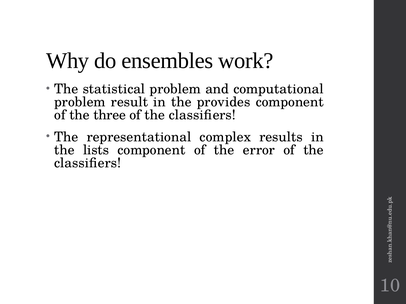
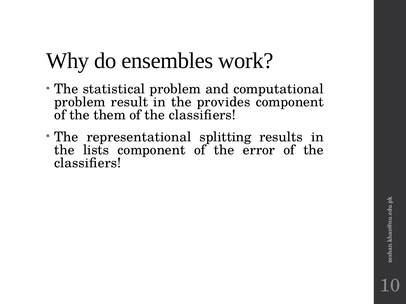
three: three -> them
complex: complex -> splitting
